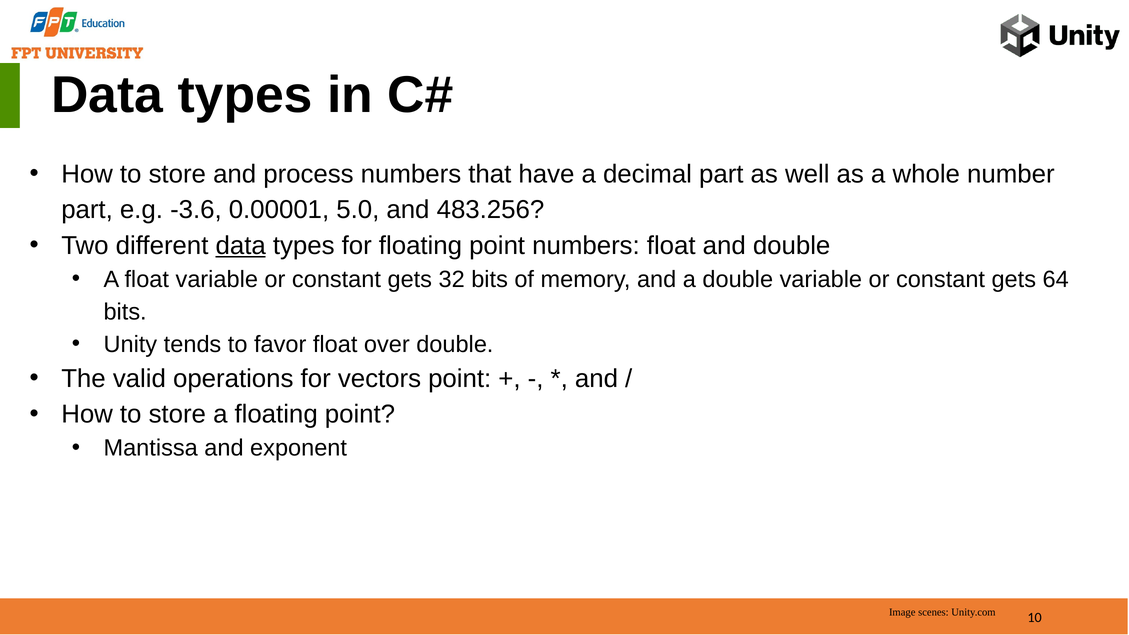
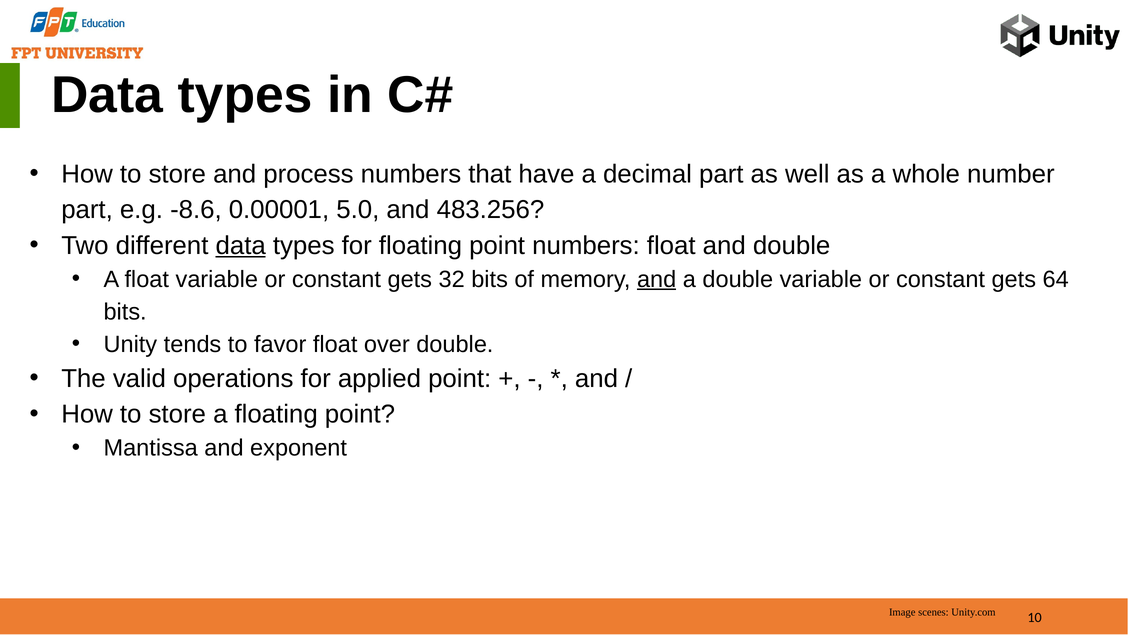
-3.6: -3.6 -> -8.6
and at (657, 279) underline: none -> present
vectors: vectors -> applied
